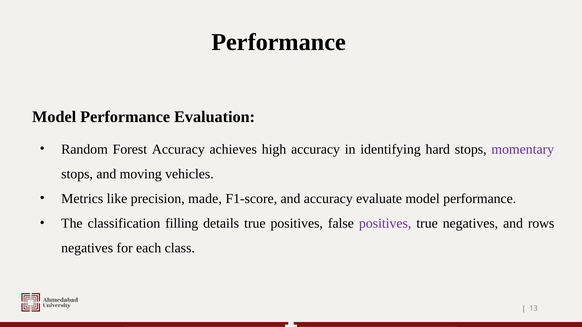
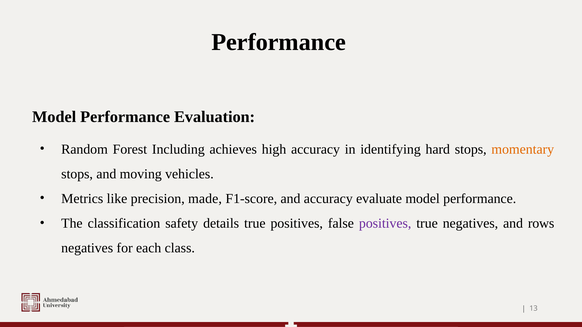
Forest Accuracy: Accuracy -> Including
momentary colour: purple -> orange
filling: filling -> safety
